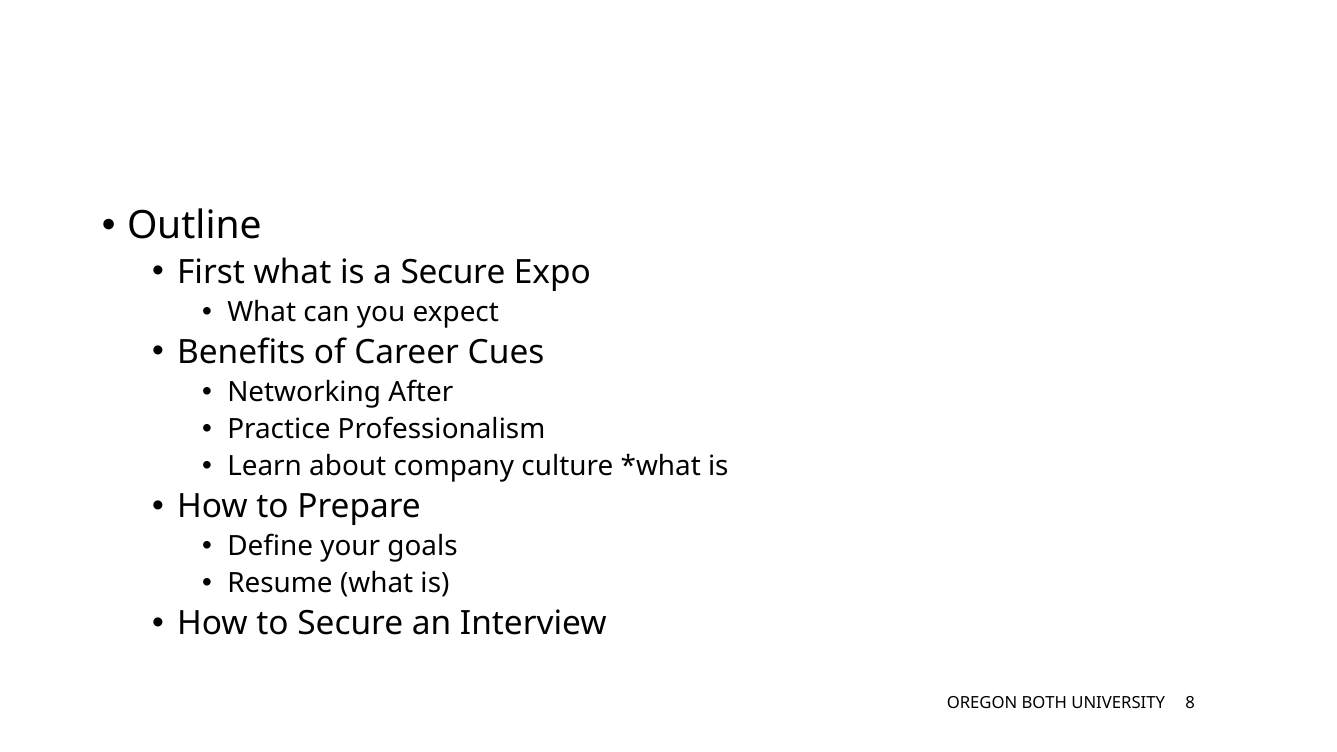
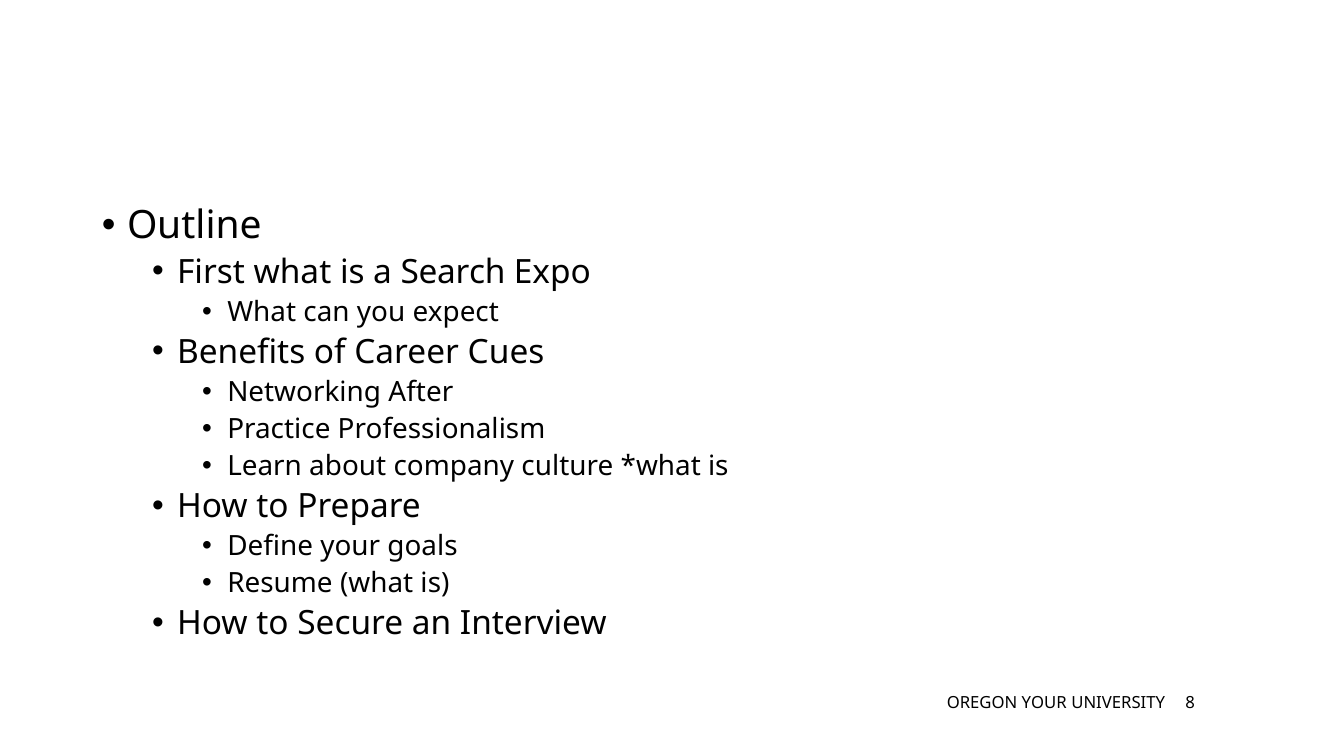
a Secure: Secure -> Search
OREGON BOTH: BOTH -> YOUR
